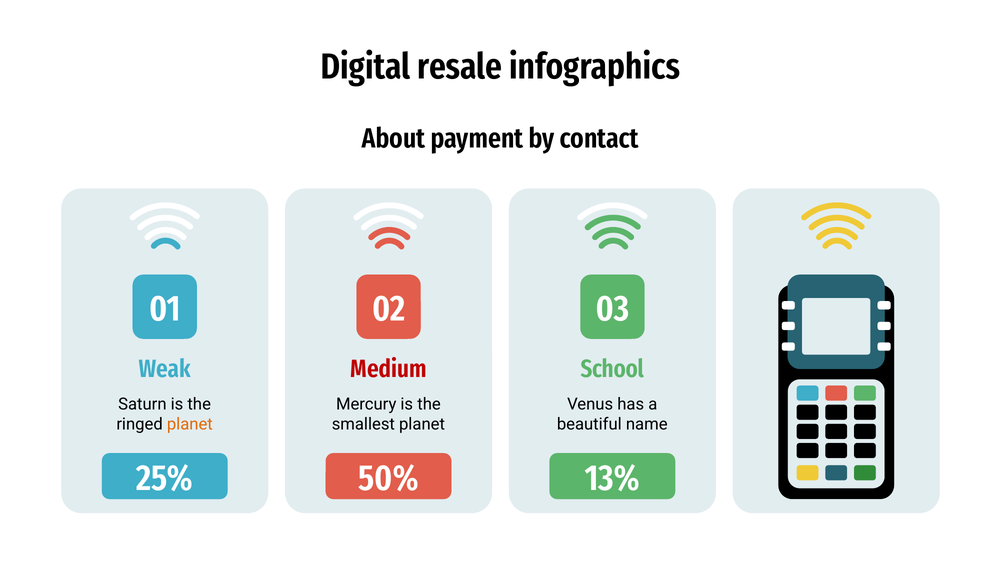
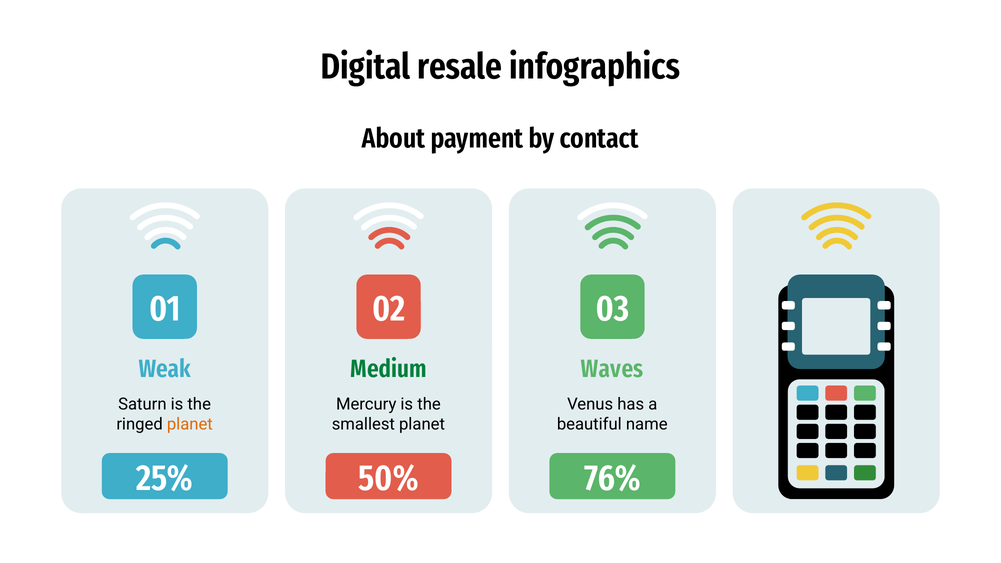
Medium colour: red -> green
School: School -> Waves
13%: 13% -> 76%
